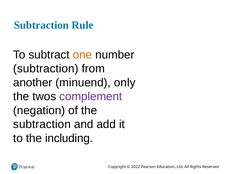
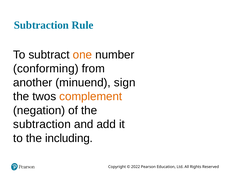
subtraction at (46, 68): subtraction -> conforming
only: only -> sign
complement colour: purple -> orange
